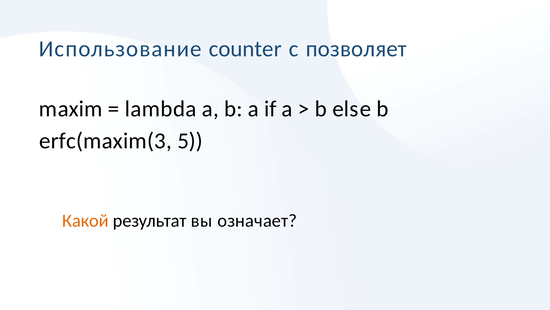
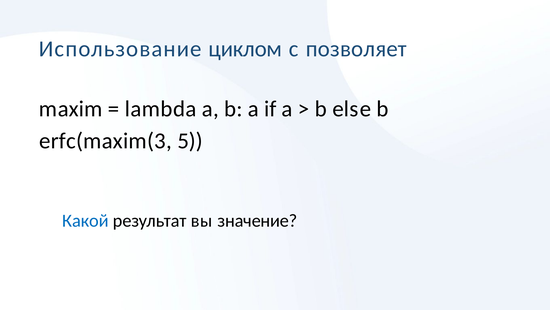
counter: counter -> циклом
Какой colour: orange -> blue
означает: означает -> значение
